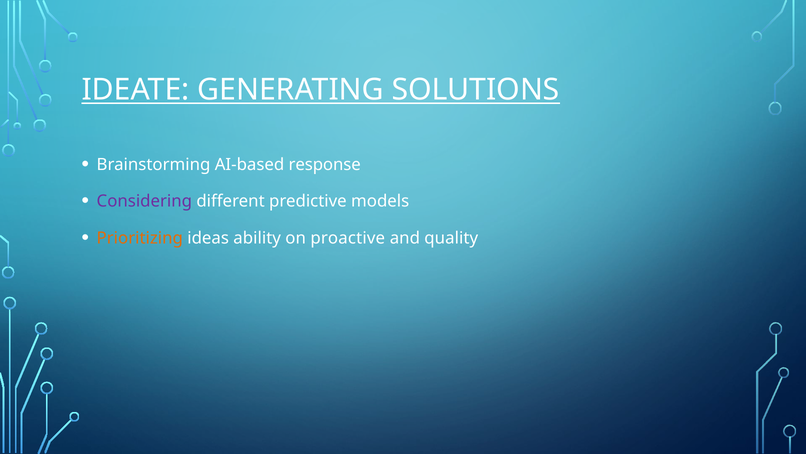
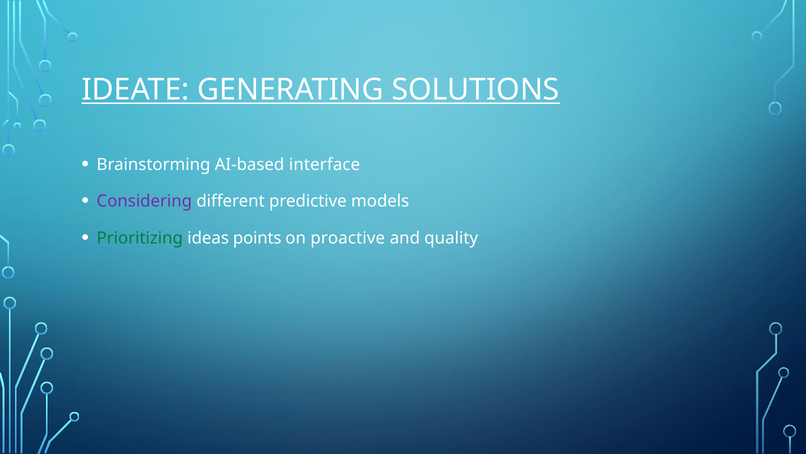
response: response -> interface
Prioritizing colour: orange -> green
ability: ability -> points
